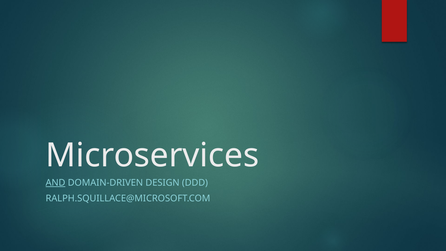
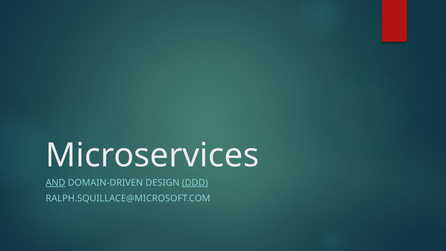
DDD underline: none -> present
